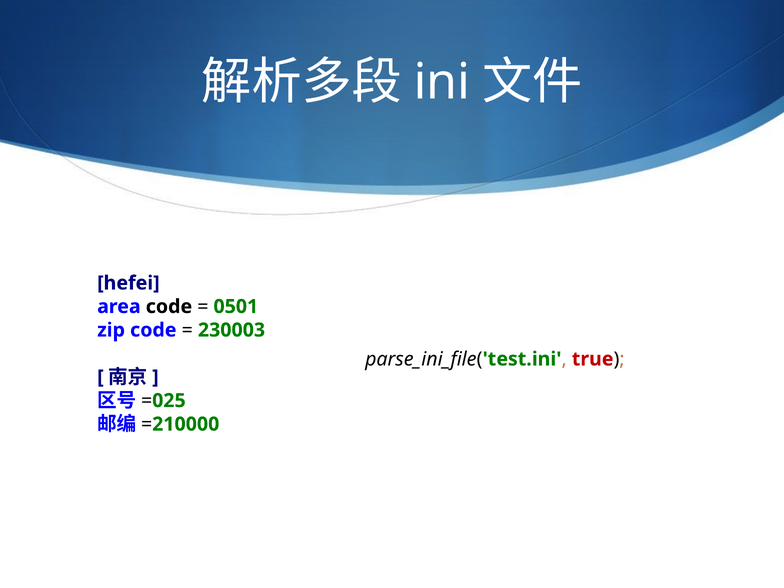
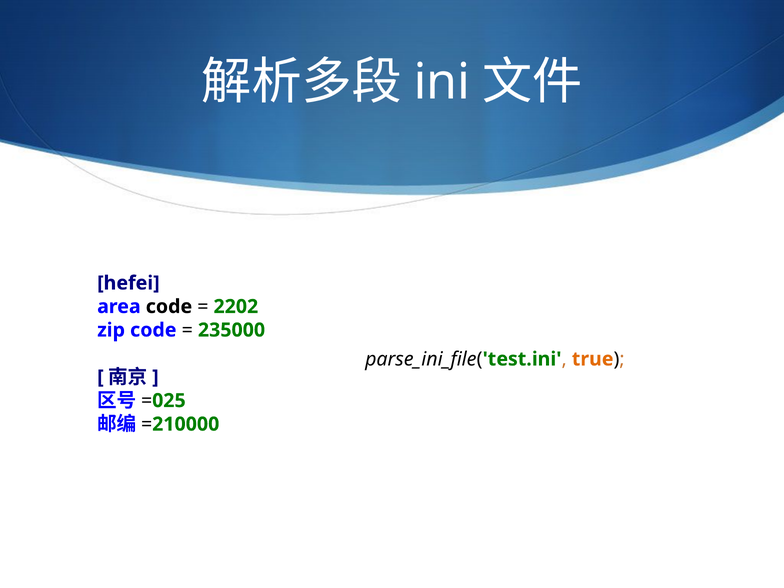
0501: 0501 -> 2202
230003: 230003 -> 235000
true colour: red -> orange
